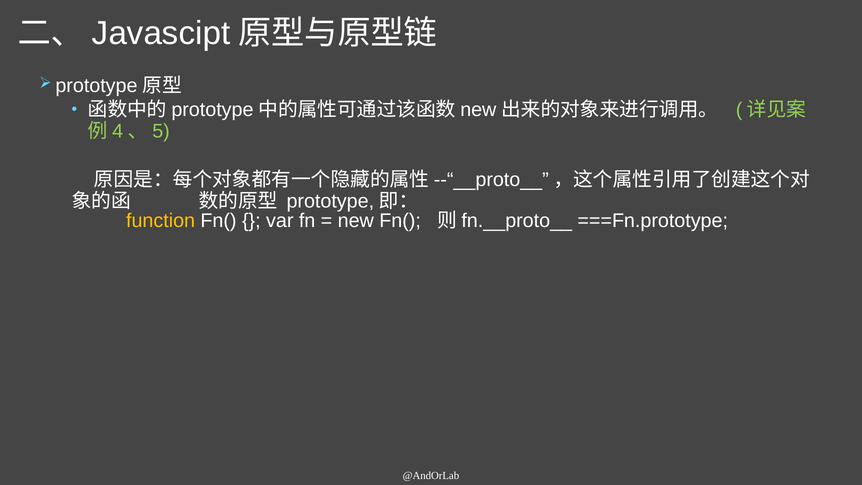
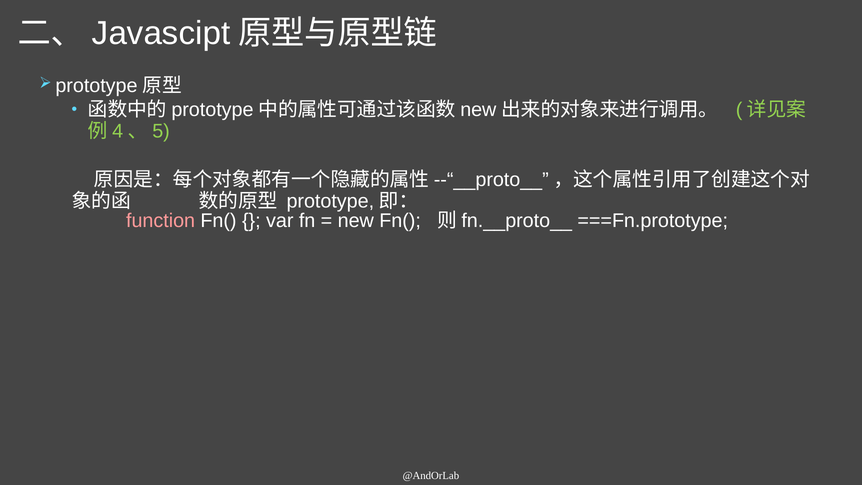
function colour: yellow -> pink
